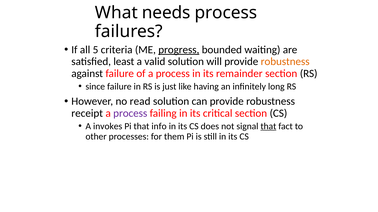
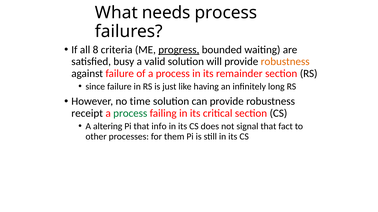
5: 5 -> 8
least: least -> busy
read: read -> time
process at (130, 114) colour: purple -> green
invokes: invokes -> altering
that at (268, 127) underline: present -> none
